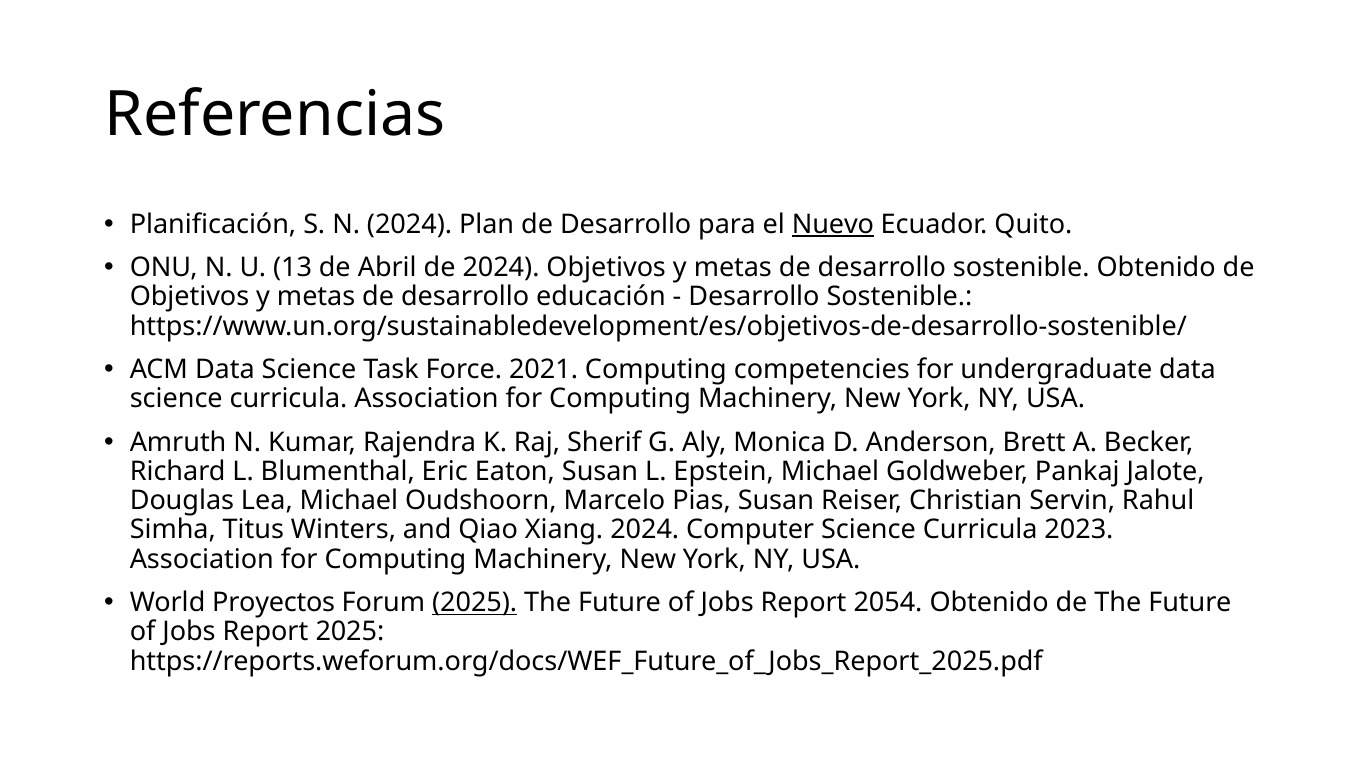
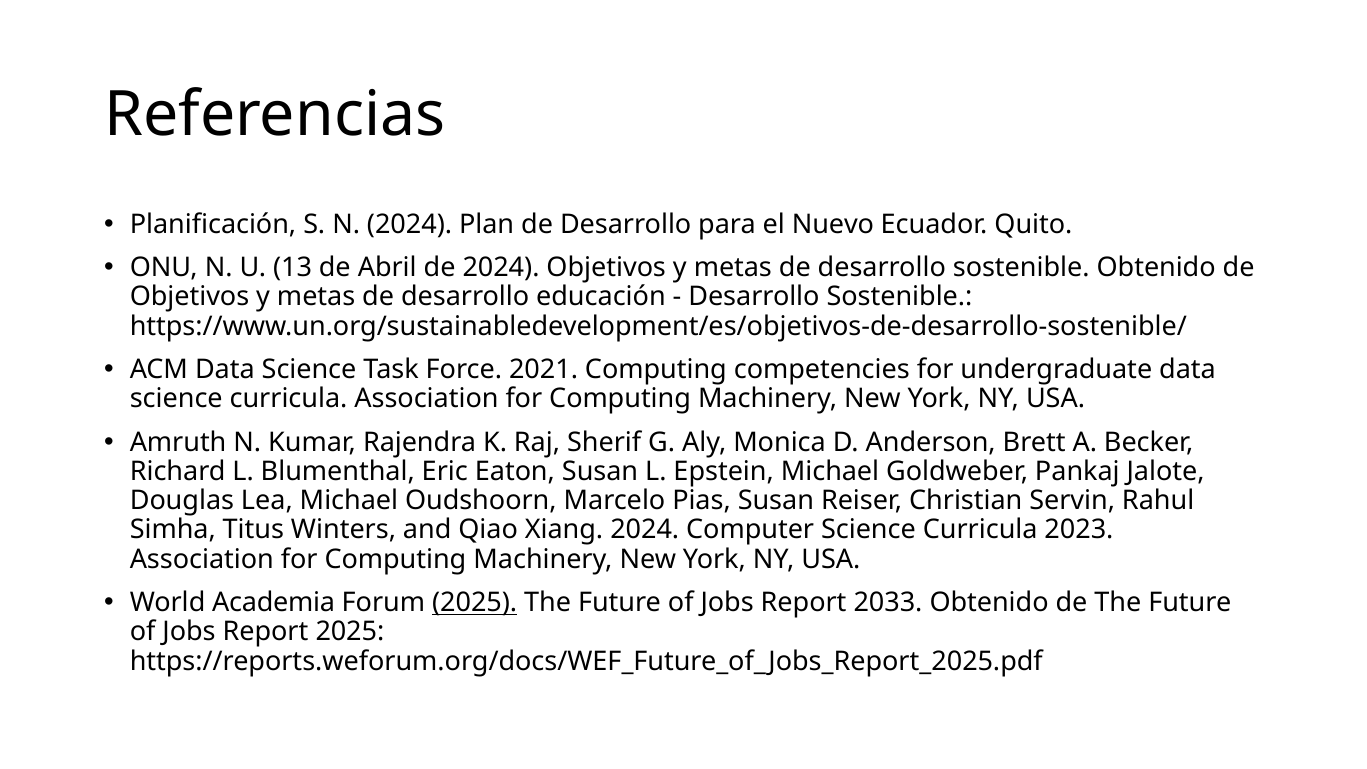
Nuevo underline: present -> none
Proyectos: Proyectos -> Academia
2054: 2054 -> 2033
